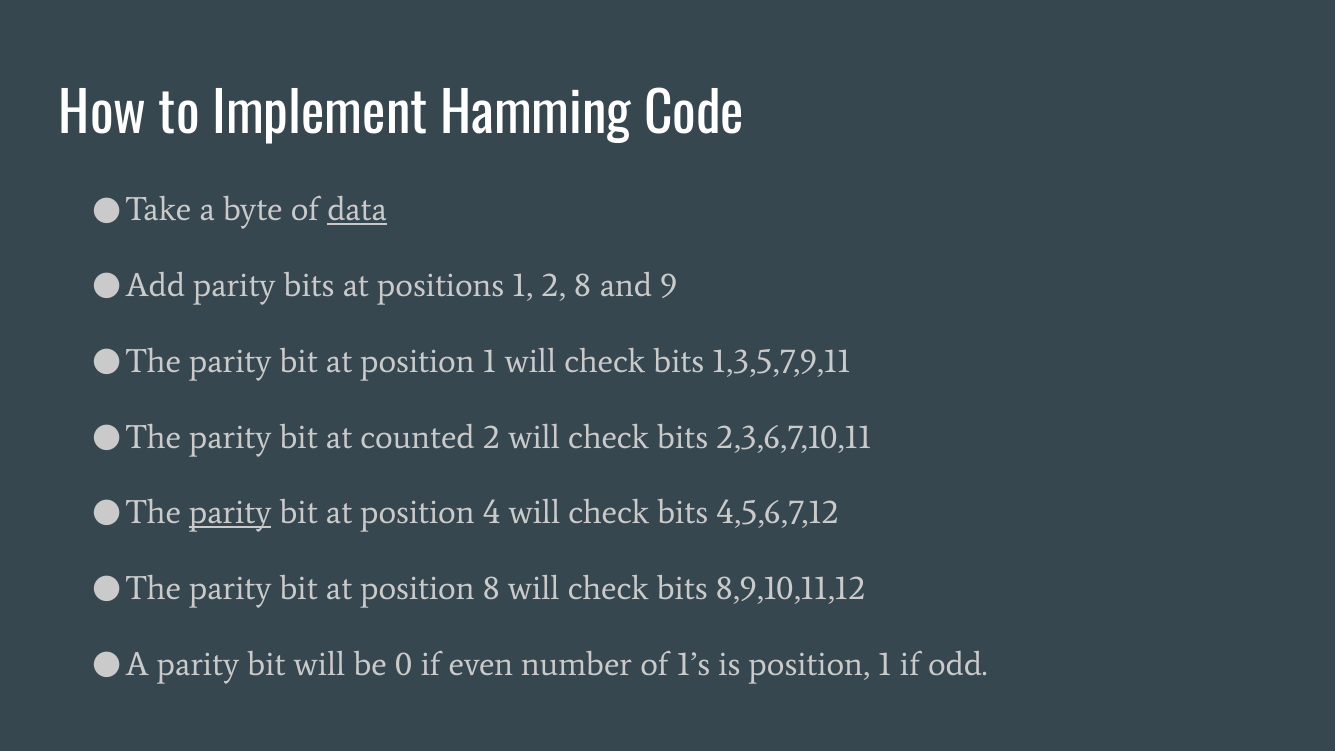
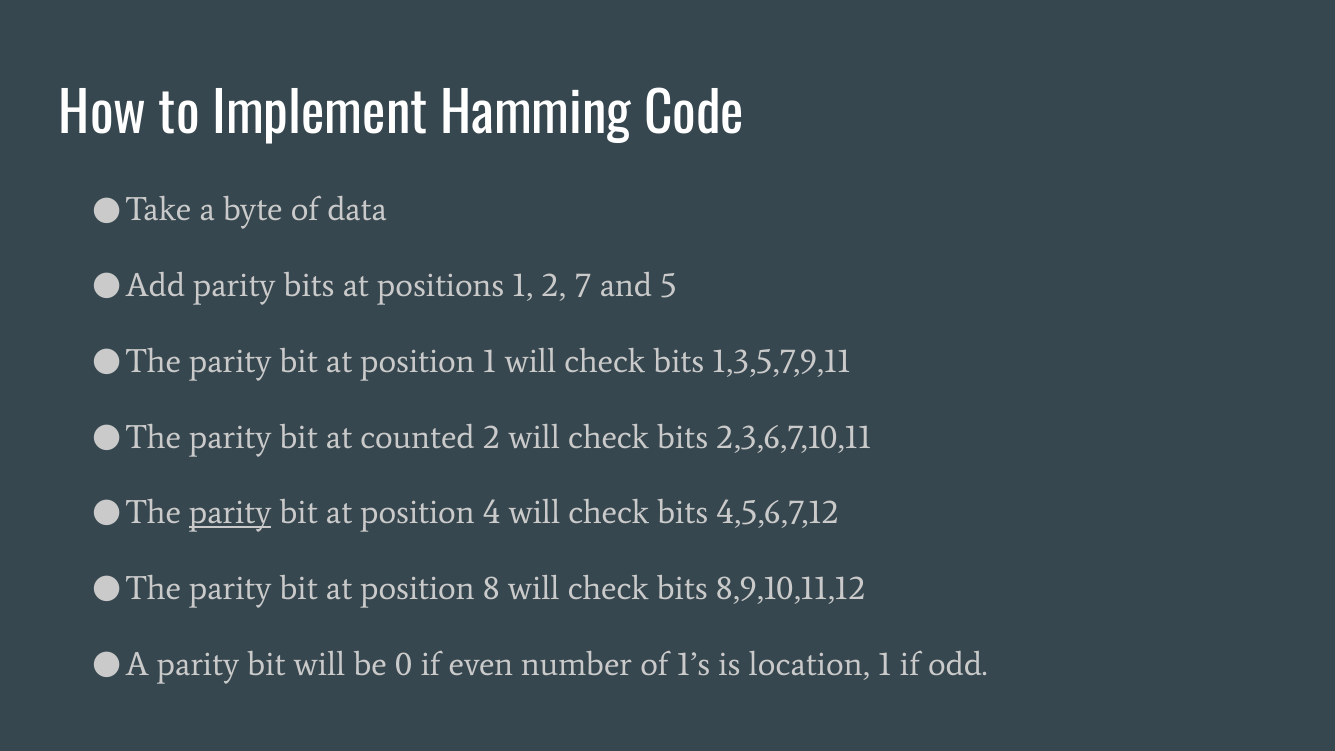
data underline: present -> none
2 8: 8 -> 7
9: 9 -> 5
is position: position -> location
